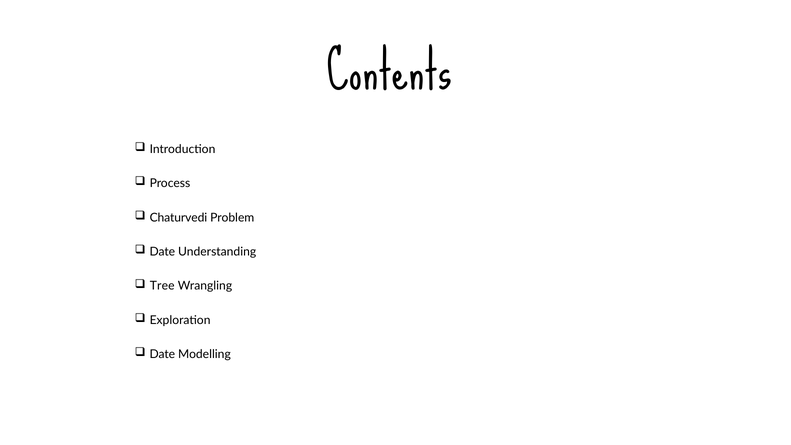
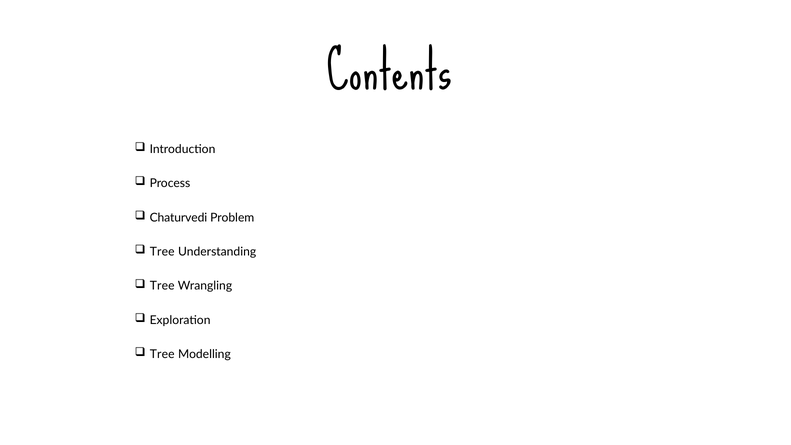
Date at (162, 252): Date -> Tree
Date at (162, 354): Date -> Tree
